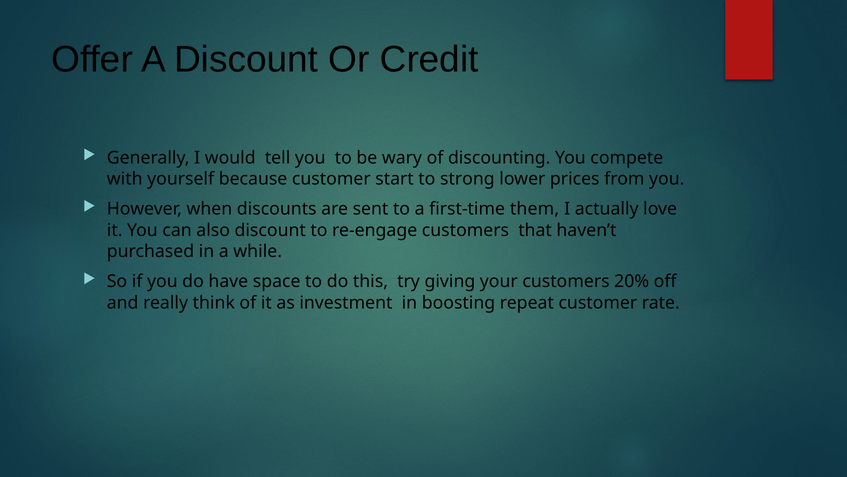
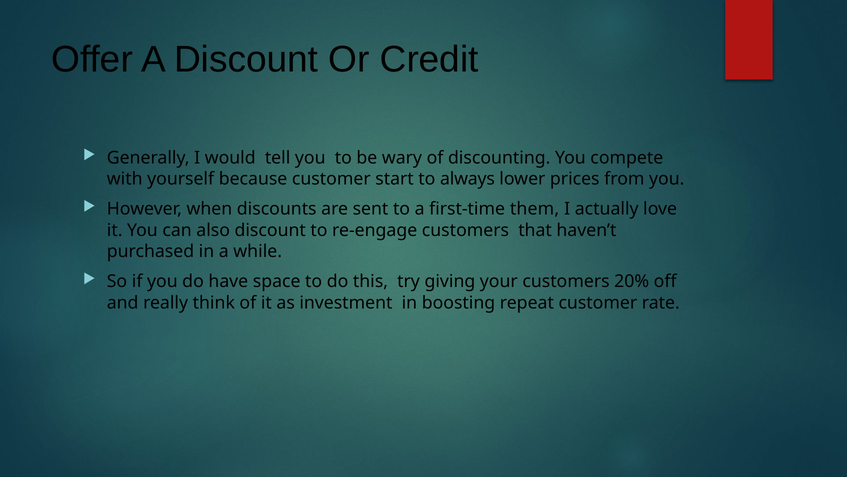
strong: strong -> always
